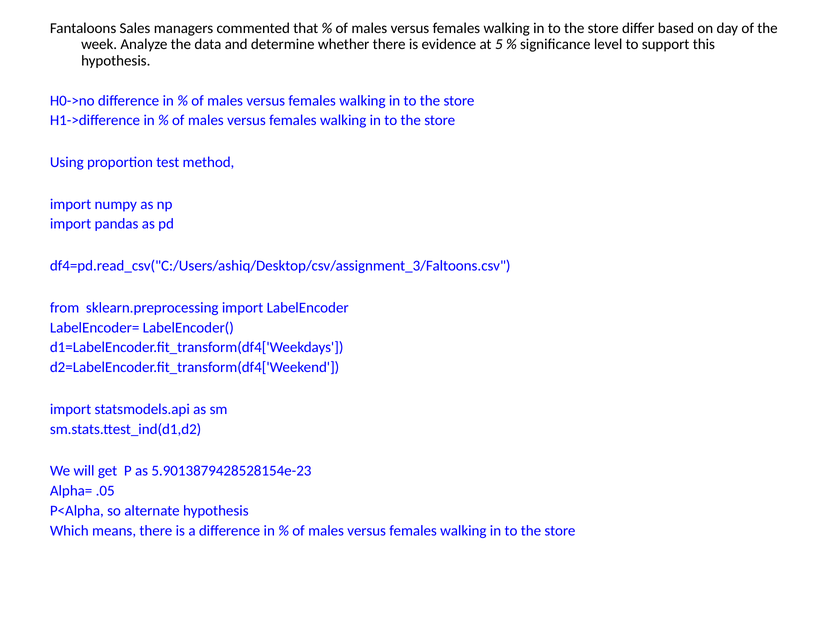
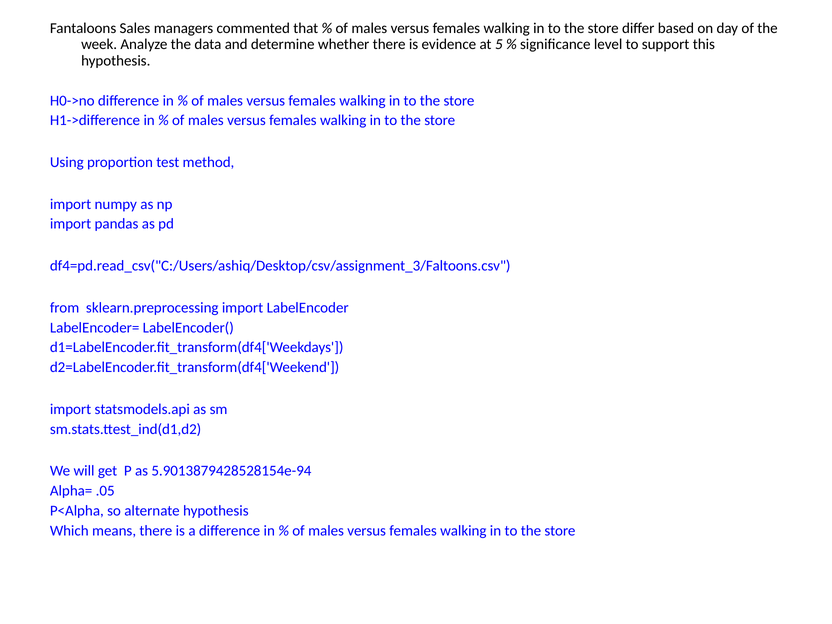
5.9013879428528154e-23: 5.9013879428528154e-23 -> 5.9013879428528154e-94
